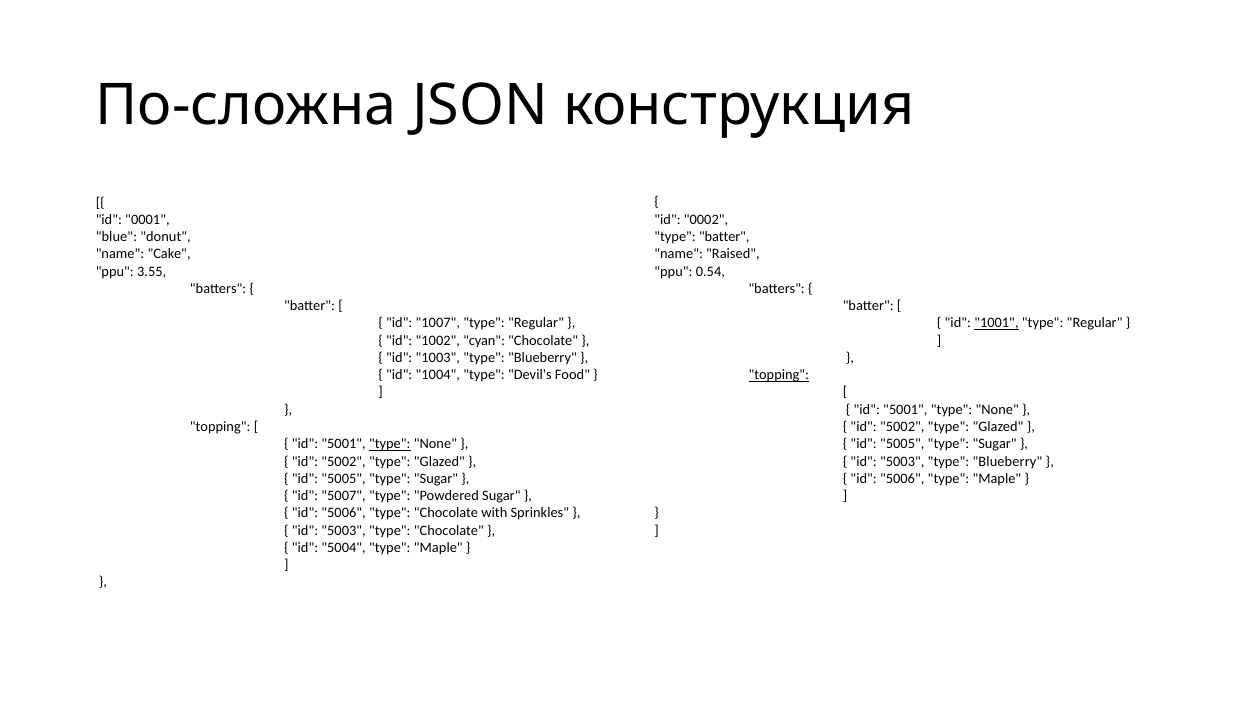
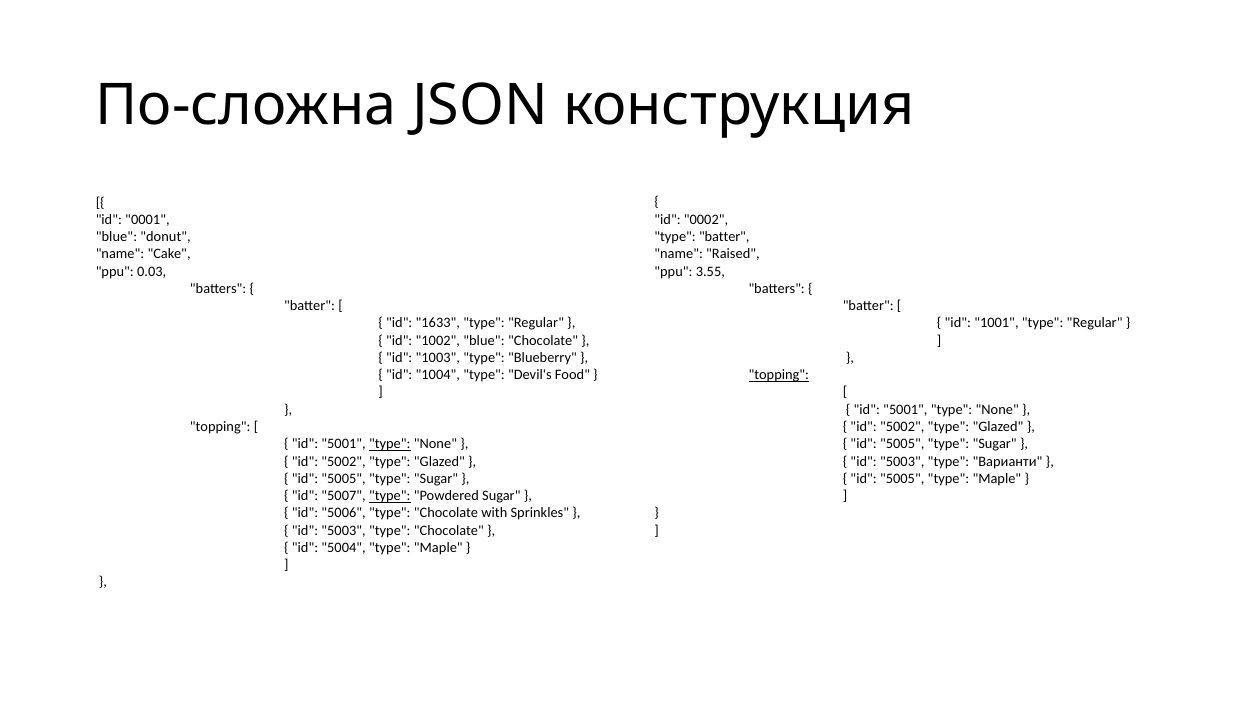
3.55: 3.55 -> 0.03
0.54: 0.54 -> 3.55
1001 underline: present -> none
1007: 1007 -> 1633
1002 cyan: cyan -> blue
5003 type Blueberry: Blueberry -> Варианти
5006 at (902, 479): 5006 -> 5005
type at (390, 496) underline: none -> present
